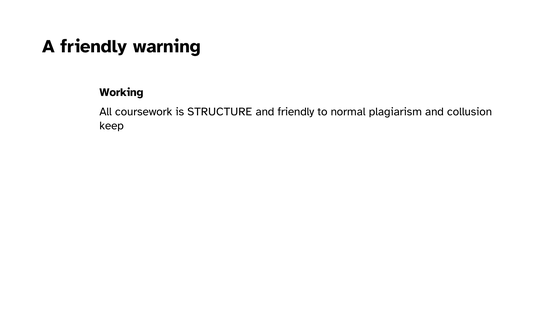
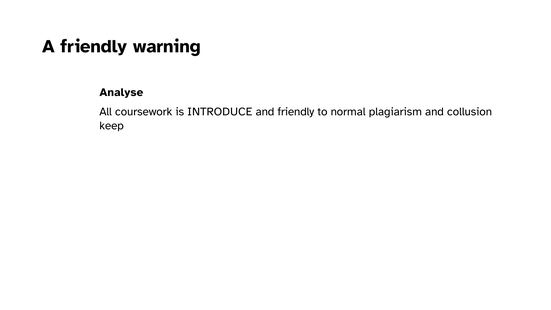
Working: Working -> Analyse
STRUCTURE: STRUCTURE -> INTRODUCE
